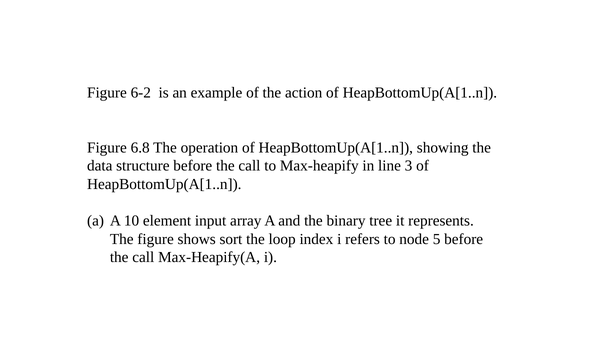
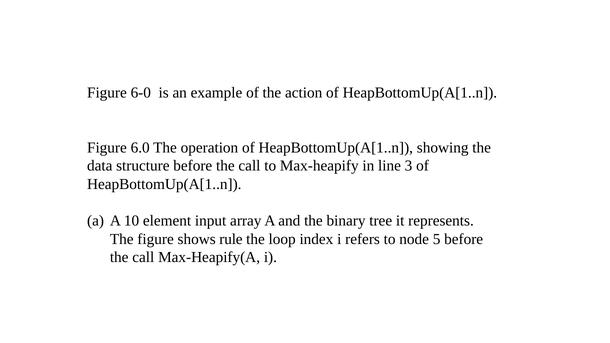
6-2: 6-2 -> 6-0
6.8: 6.8 -> 6.0
sort: sort -> rule
